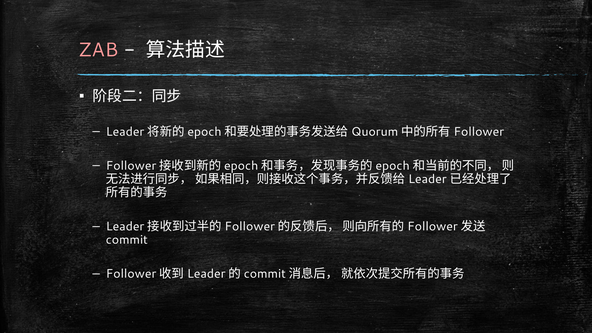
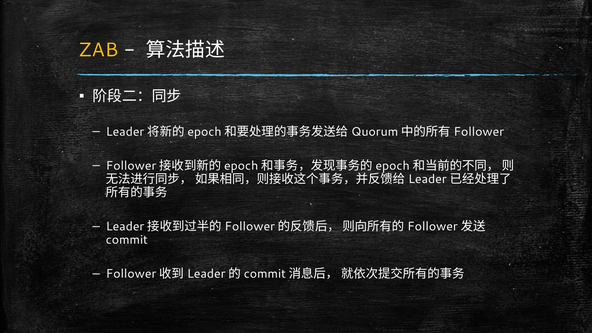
ZAB colour: pink -> yellow
